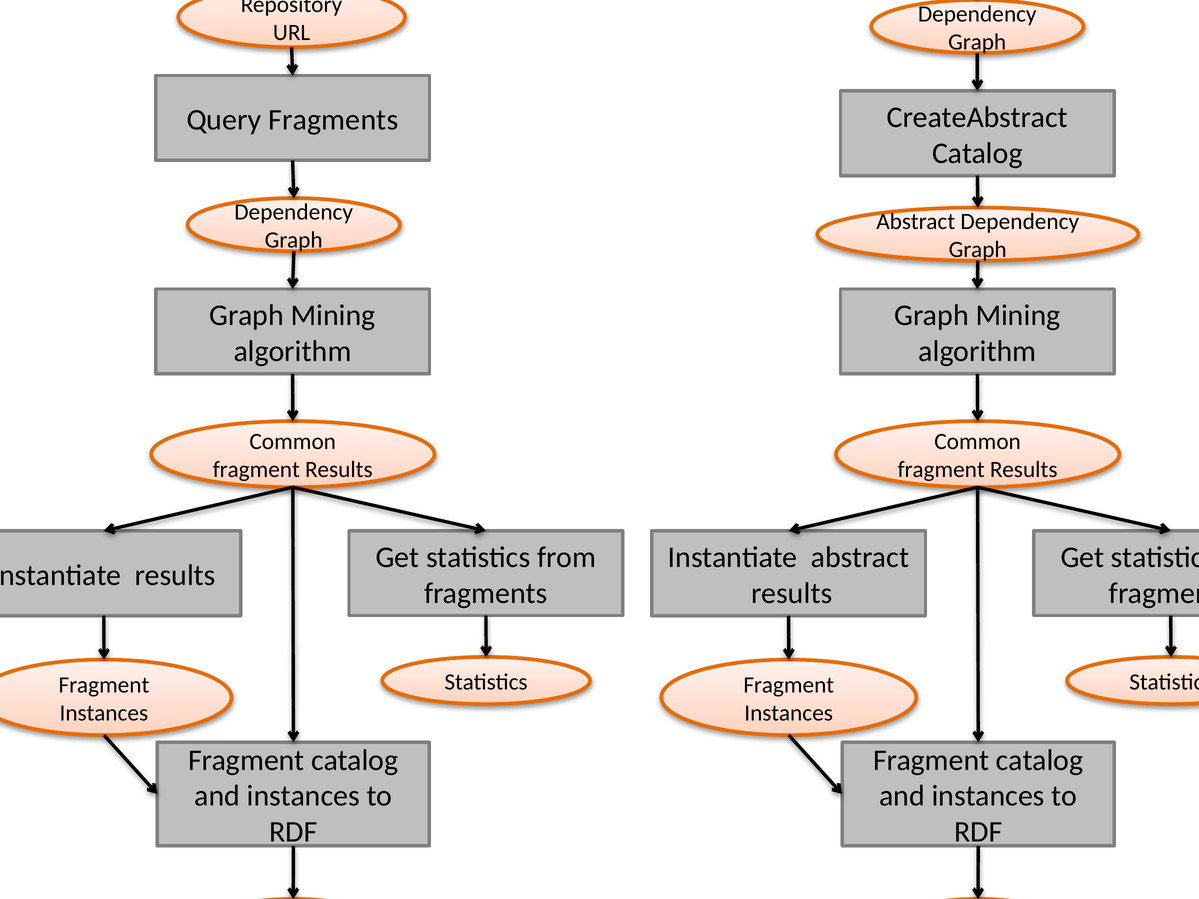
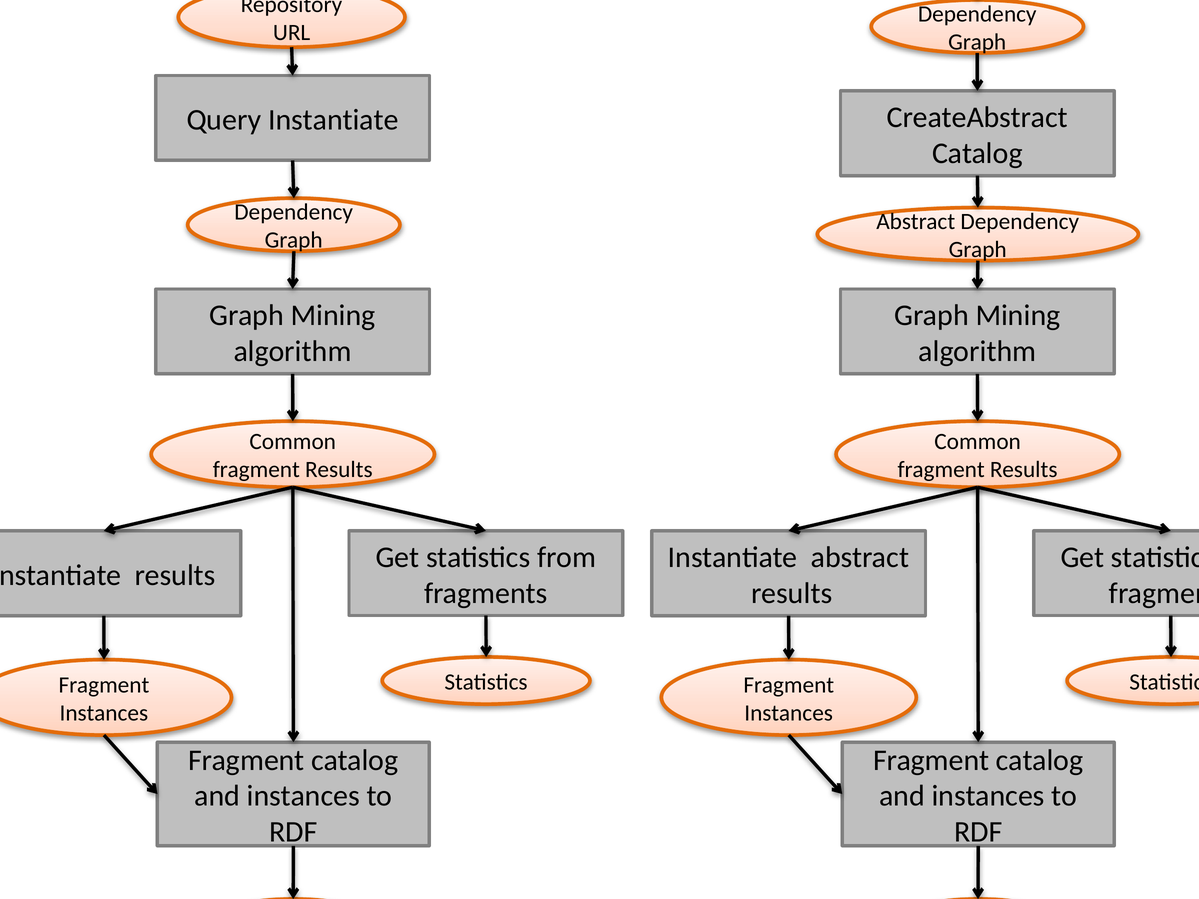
Query Fragments: Fragments -> Instantiate
